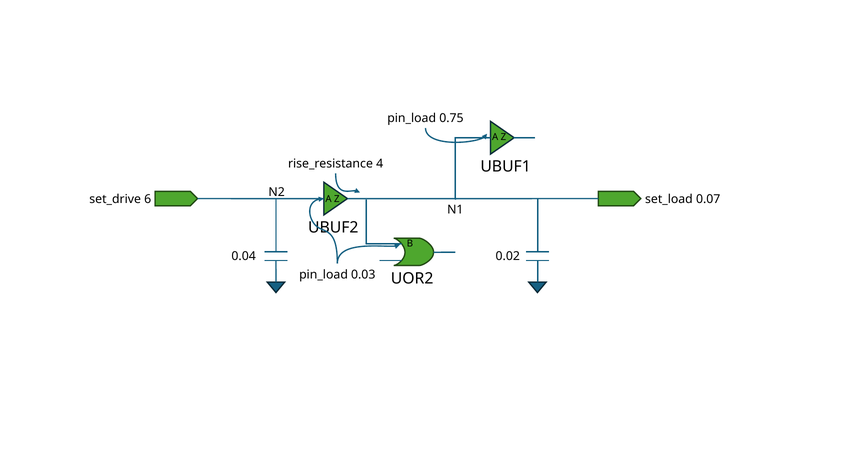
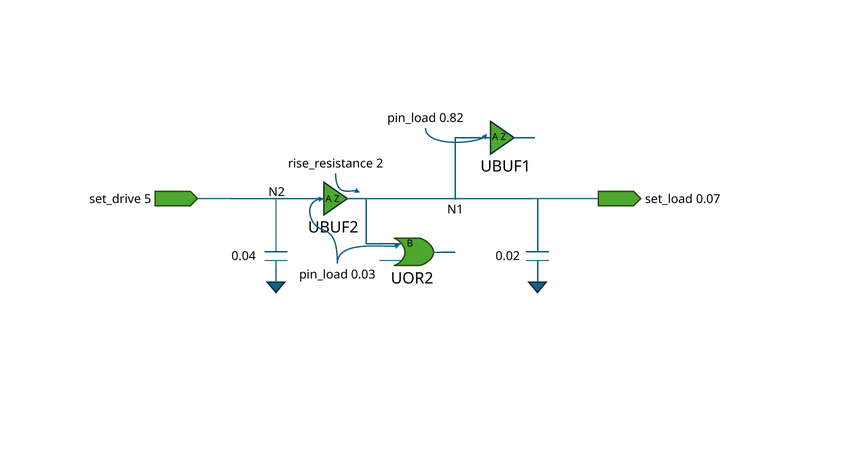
0.75: 0.75 -> 0.82
4: 4 -> 2
6: 6 -> 5
